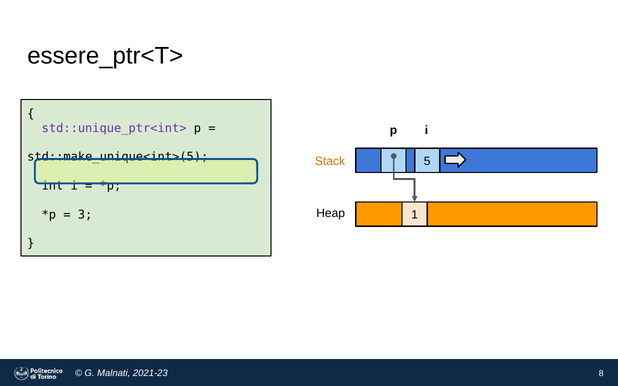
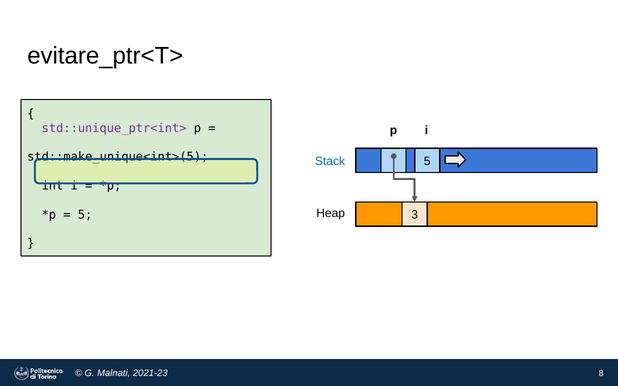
essere_ptr<T>: essere_ptr<T> -> evitare_ptr<T>
Stack colour: orange -> blue
1: 1 -> 3
3 at (85, 215): 3 -> 5
